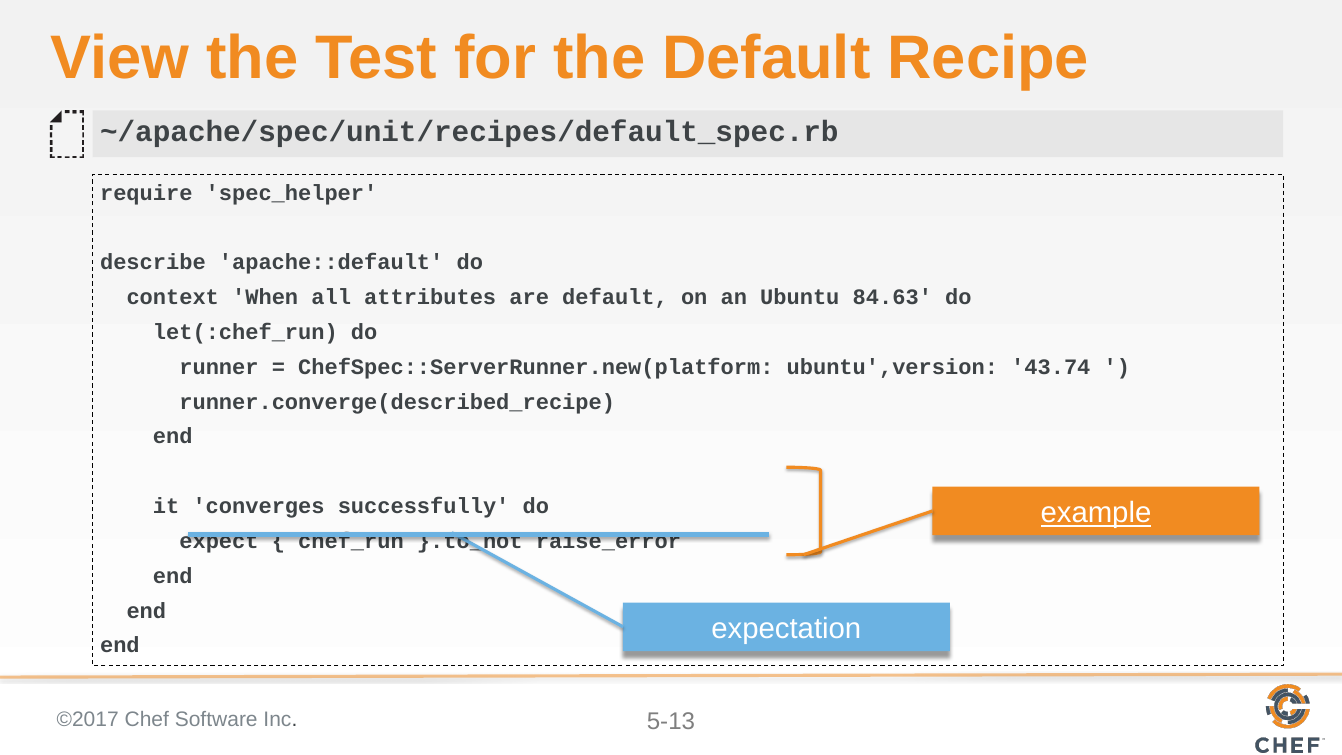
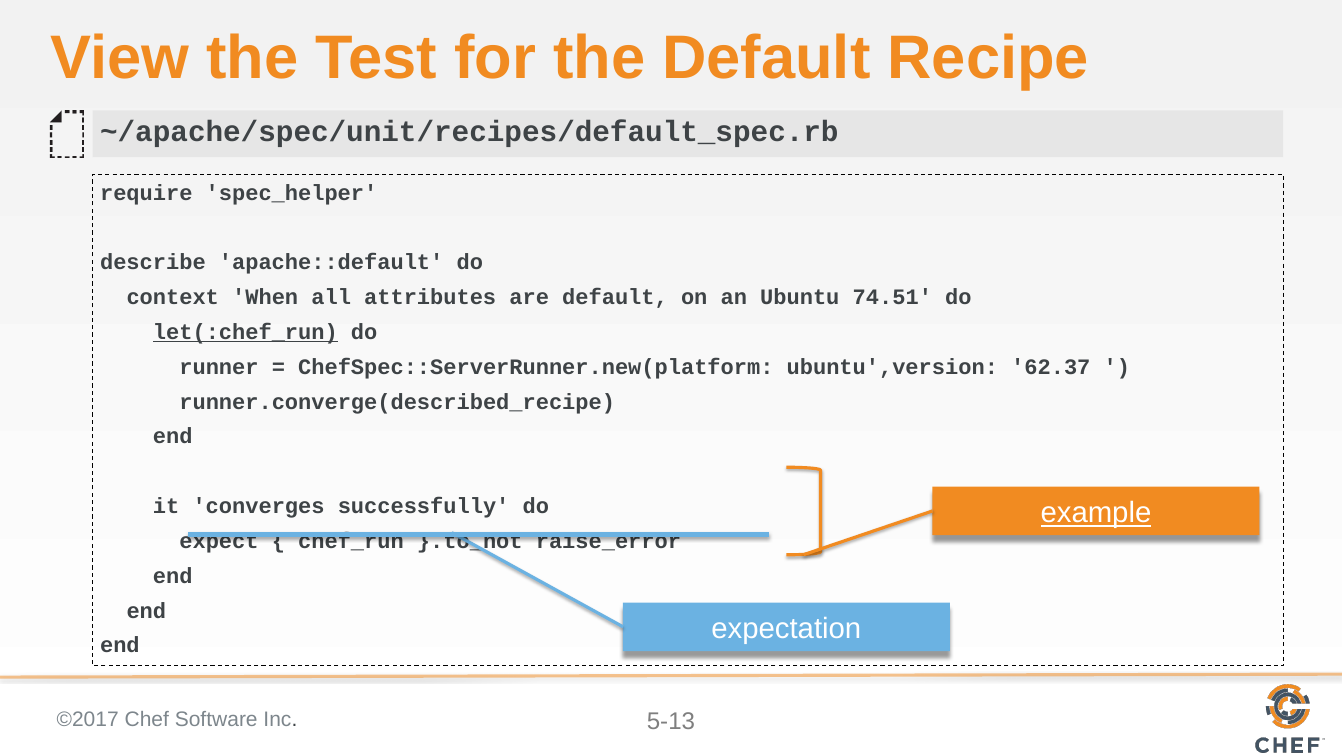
84.63: 84.63 -> 74.51
let(:chef_run underline: none -> present
43.74: 43.74 -> 62.37
